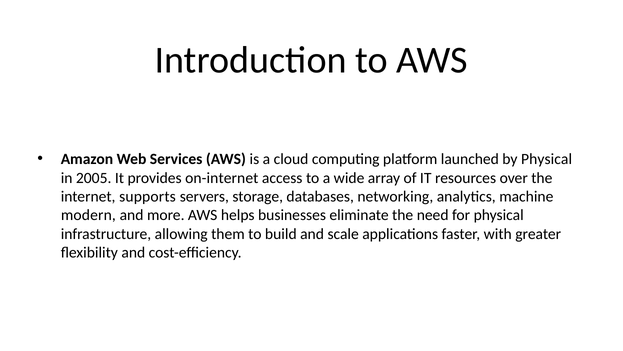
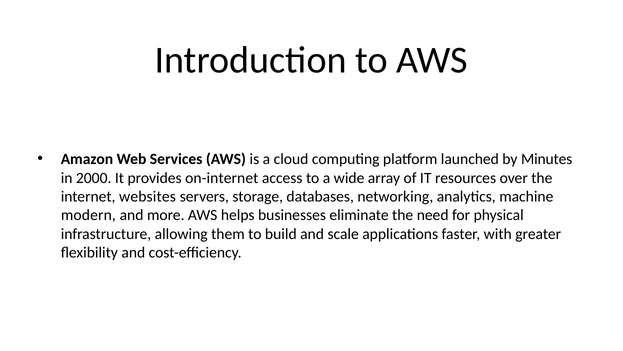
by Physical: Physical -> Minutes
2005: 2005 -> 2000
supports: supports -> websites
